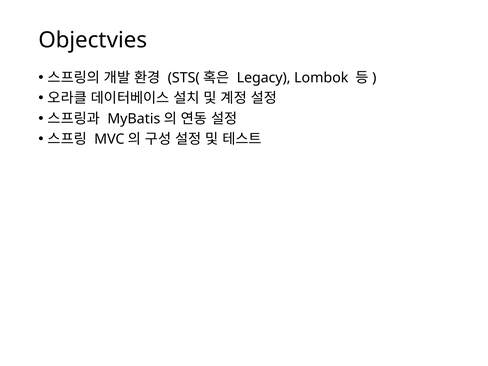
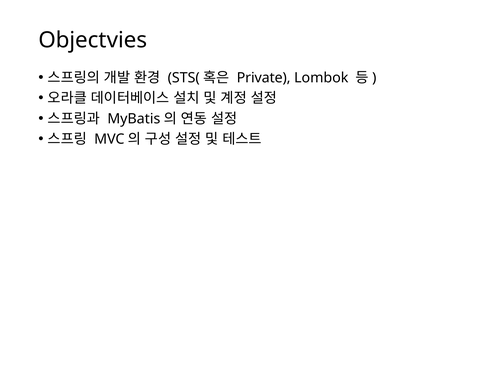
Legacy: Legacy -> Private
